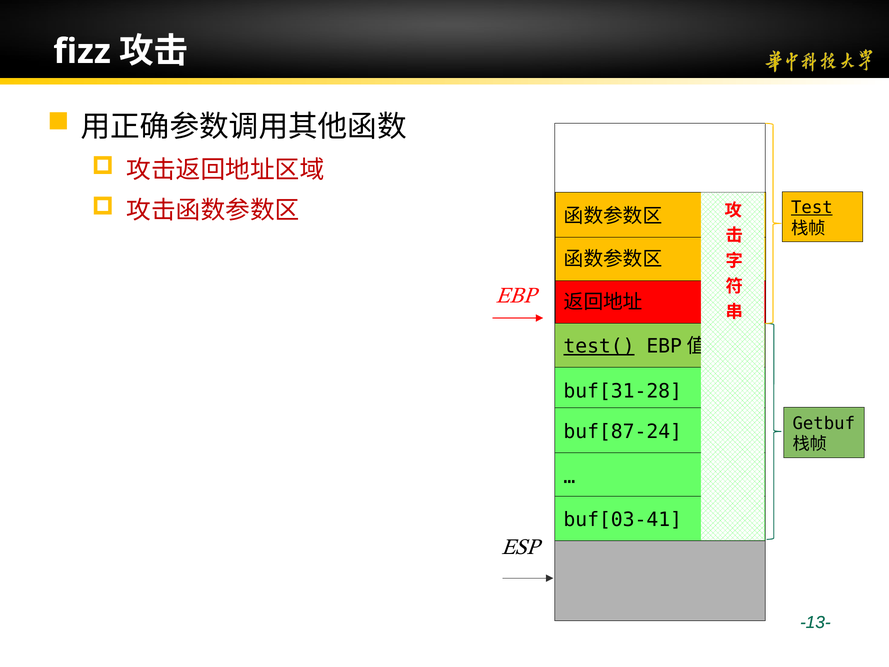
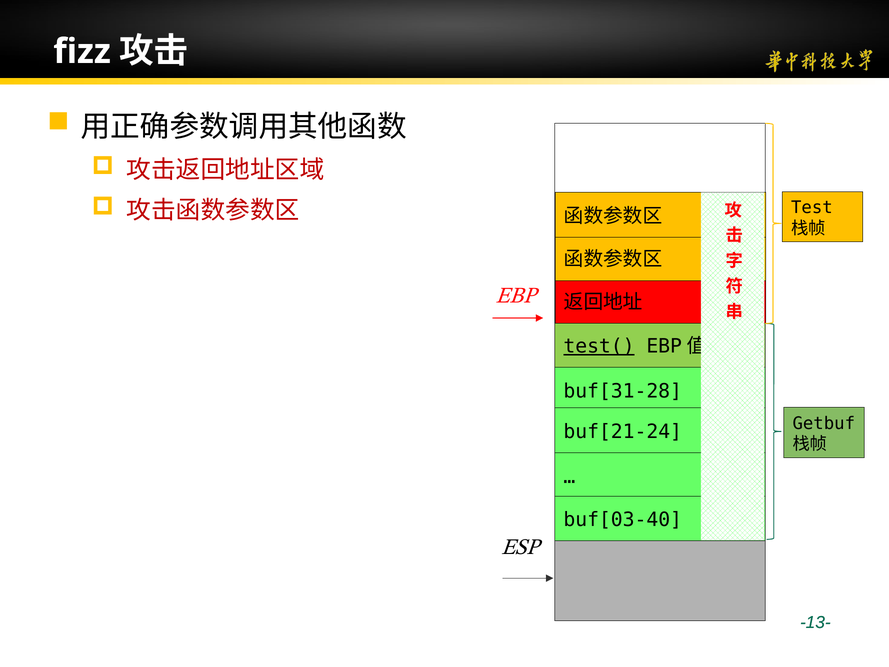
Test underline: present -> none
buf[87-24: buf[87-24 -> buf[21-24
buf[03-41: buf[03-41 -> buf[03-40
